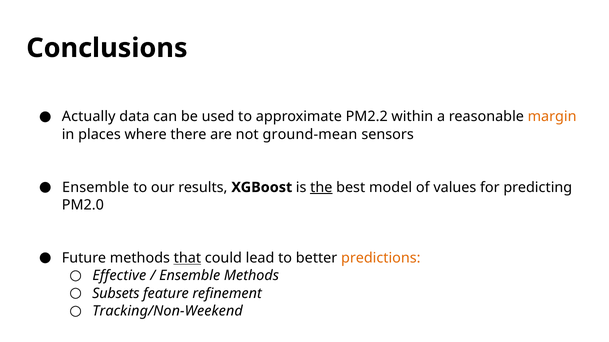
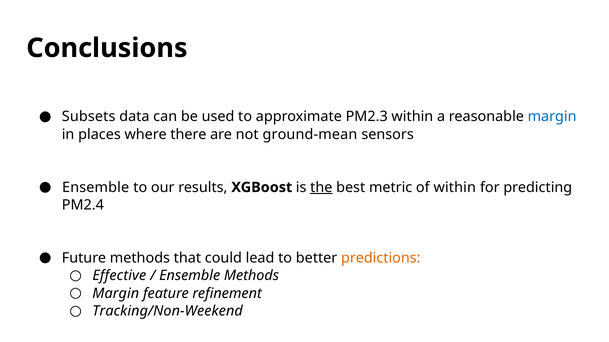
Actually: Actually -> Subsets
PM2.2: PM2.2 -> PM2.3
margin at (552, 117) colour: orange -> blue
model: model -> metric
of values: values -> within
PM2.0: PM2.0 -> PM2.4
that underline: present -> none
Subsets at (116, 294): Subsets -> Margin
